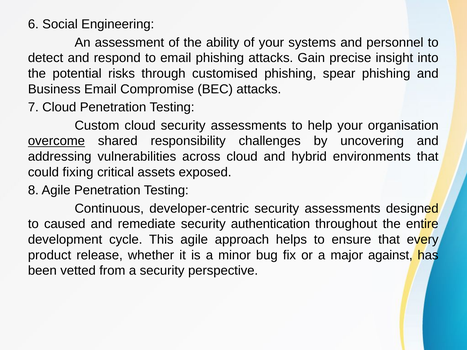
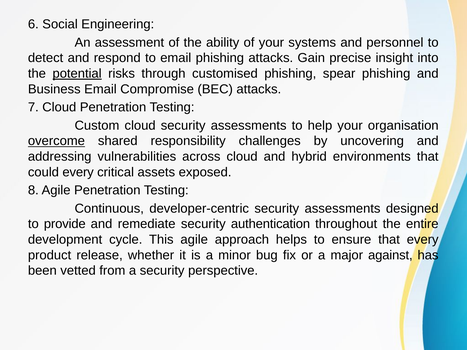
potential underline: none -> present
could fixing: fixing -> every
caused: caused -> provide
